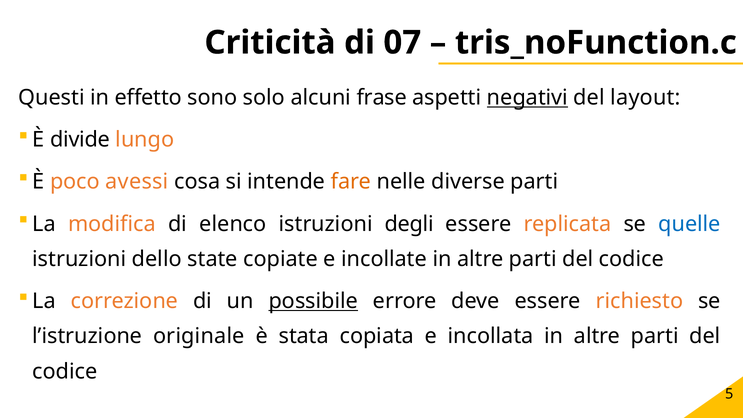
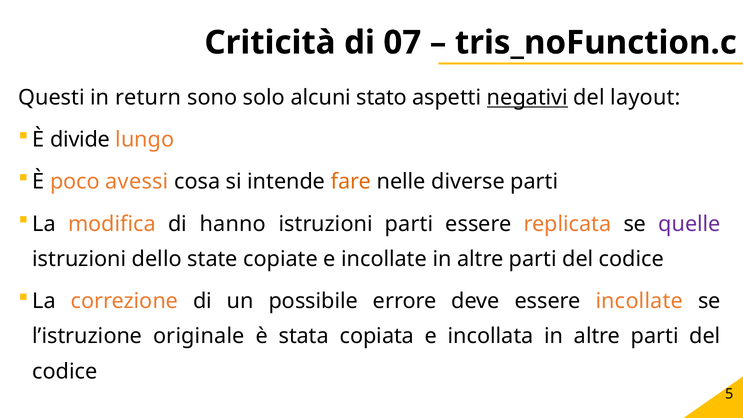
effetto: effetto -> return
frase: frase -> stato
elenco: elenco -> hanno
istruzioni degli: degli -> parti
quelle colour: blue -> purple
possibile underline: present -> none
essere richiesto: richiesto -> incollate
